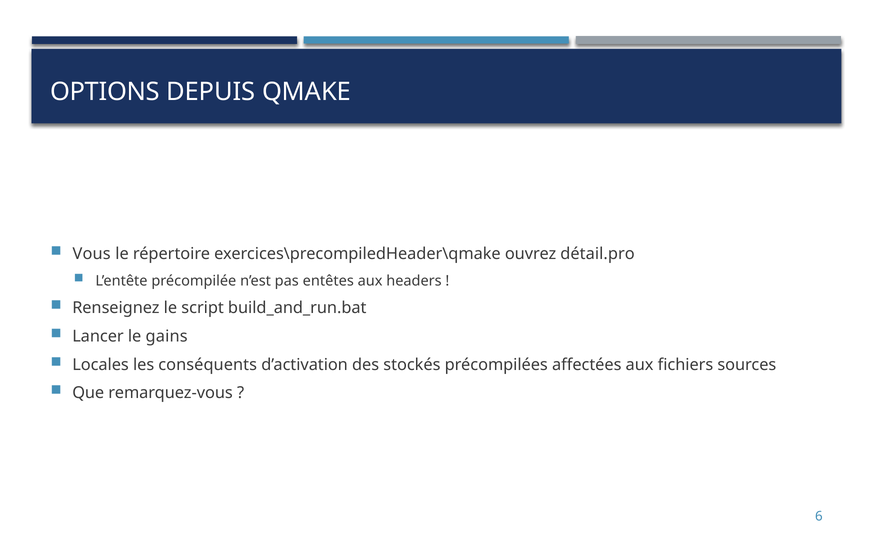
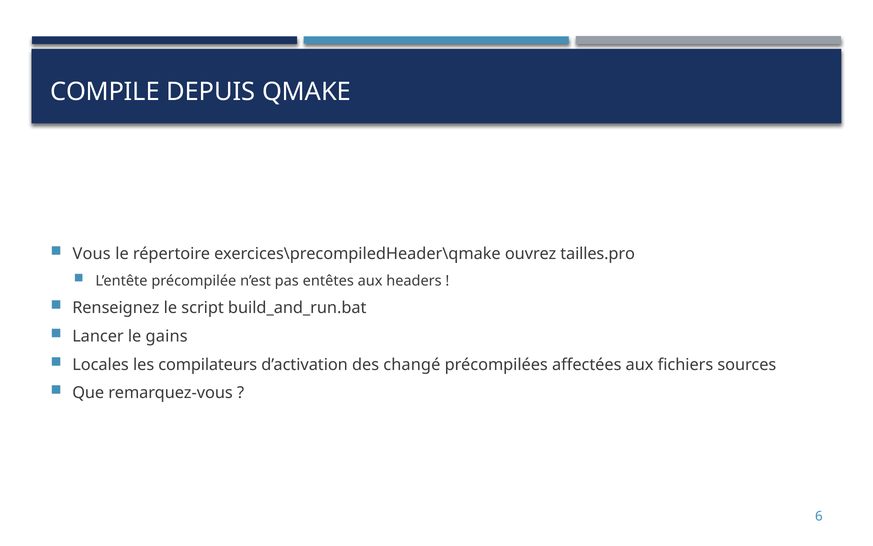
OPTIONS: OPTIONS -> COMPILE
détail.pro: détail.pro -> tailles.pro
conséquents: conséquents -> compilateurs
stockés: stockés -> changé
